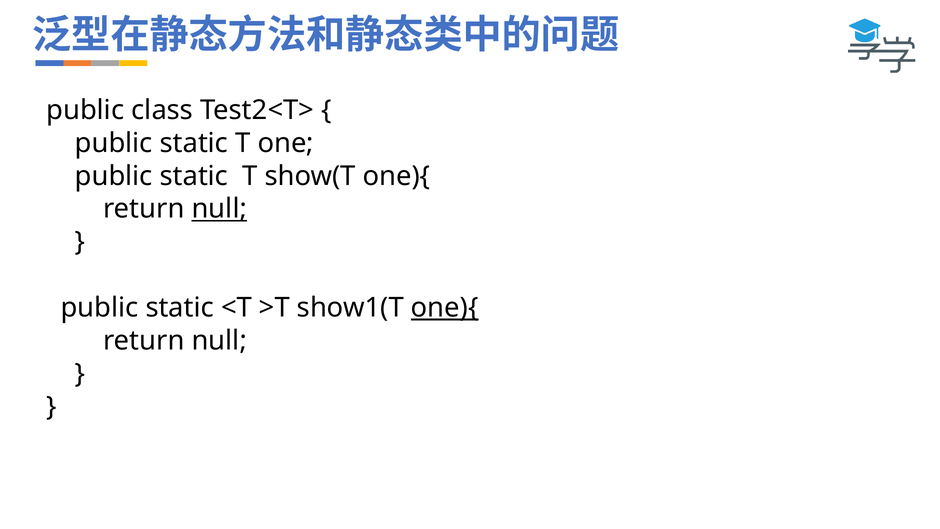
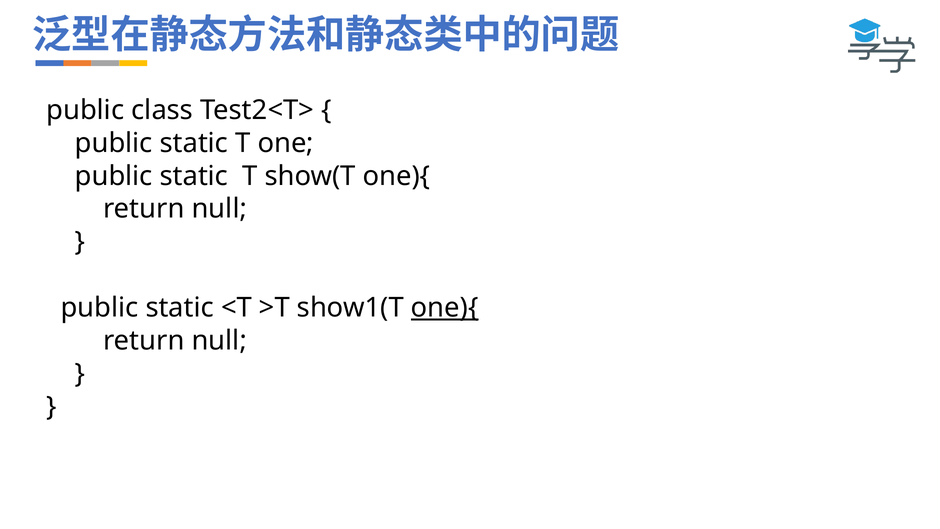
null at (219, 209) underline: present -> none
